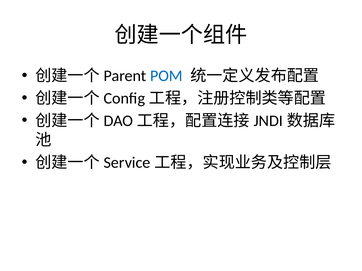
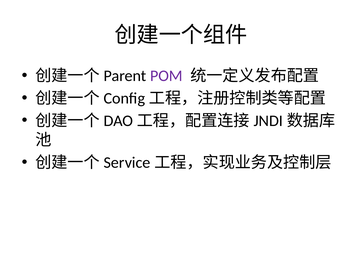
POM colour: blue -> purple
